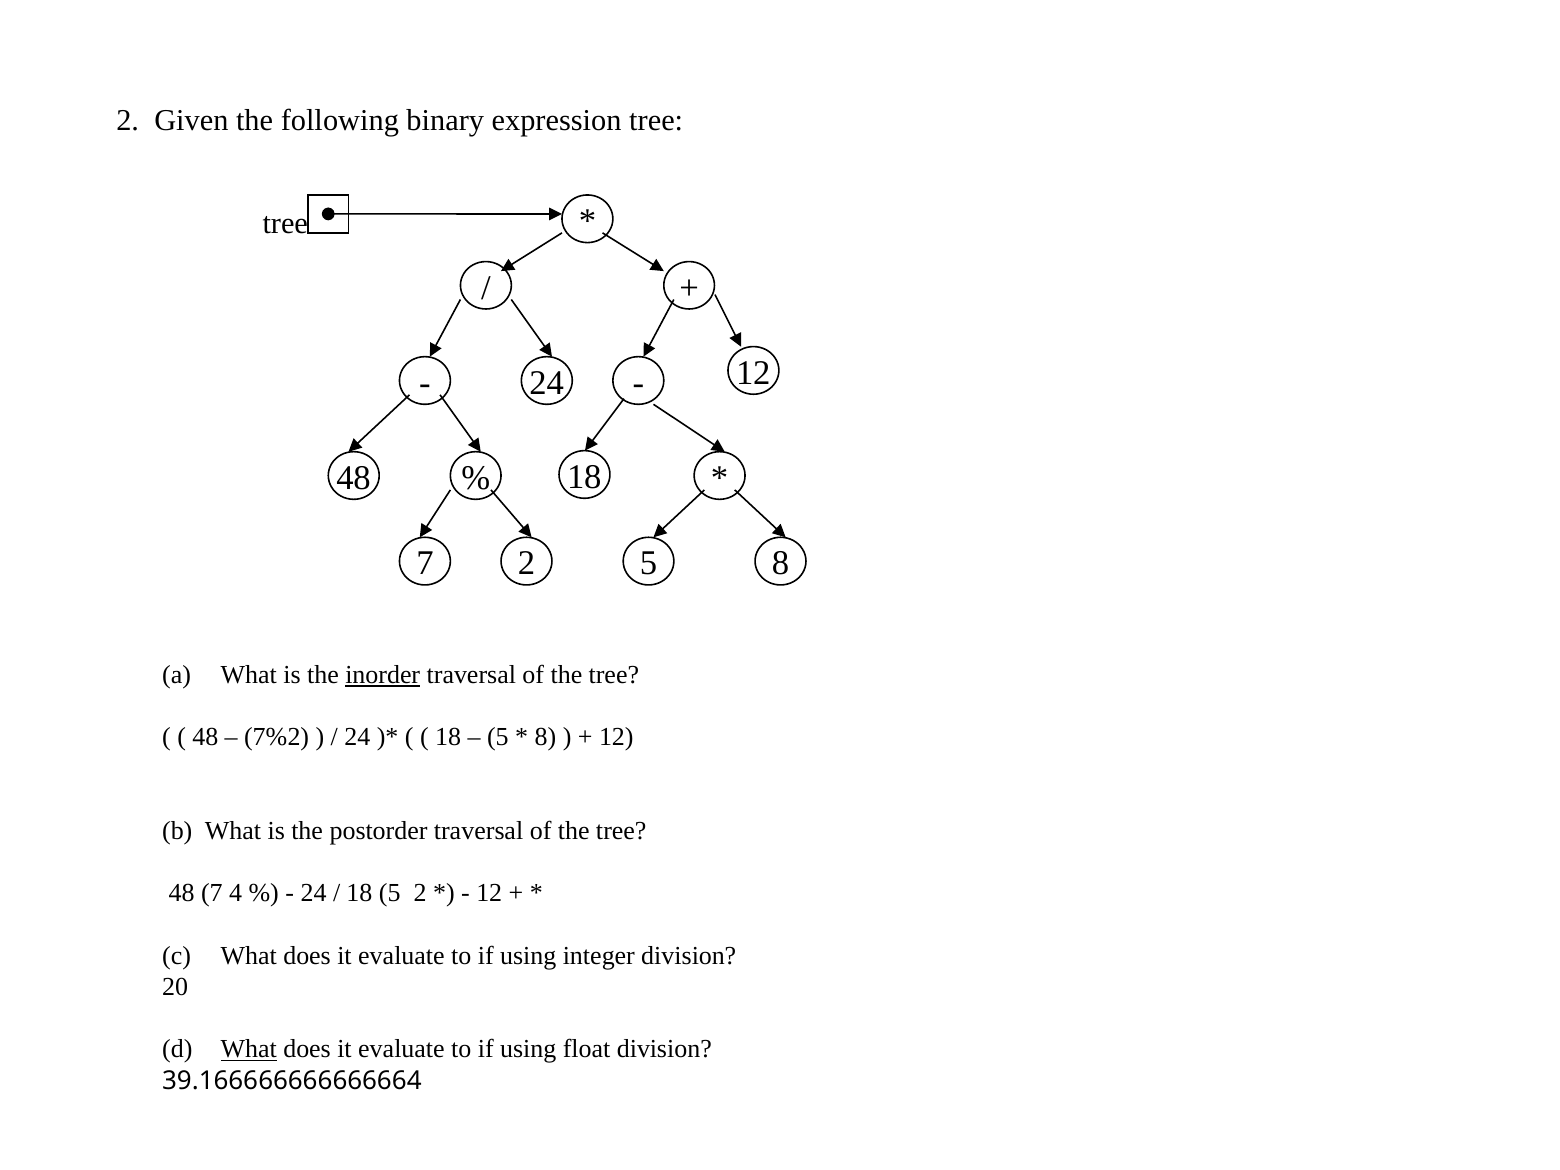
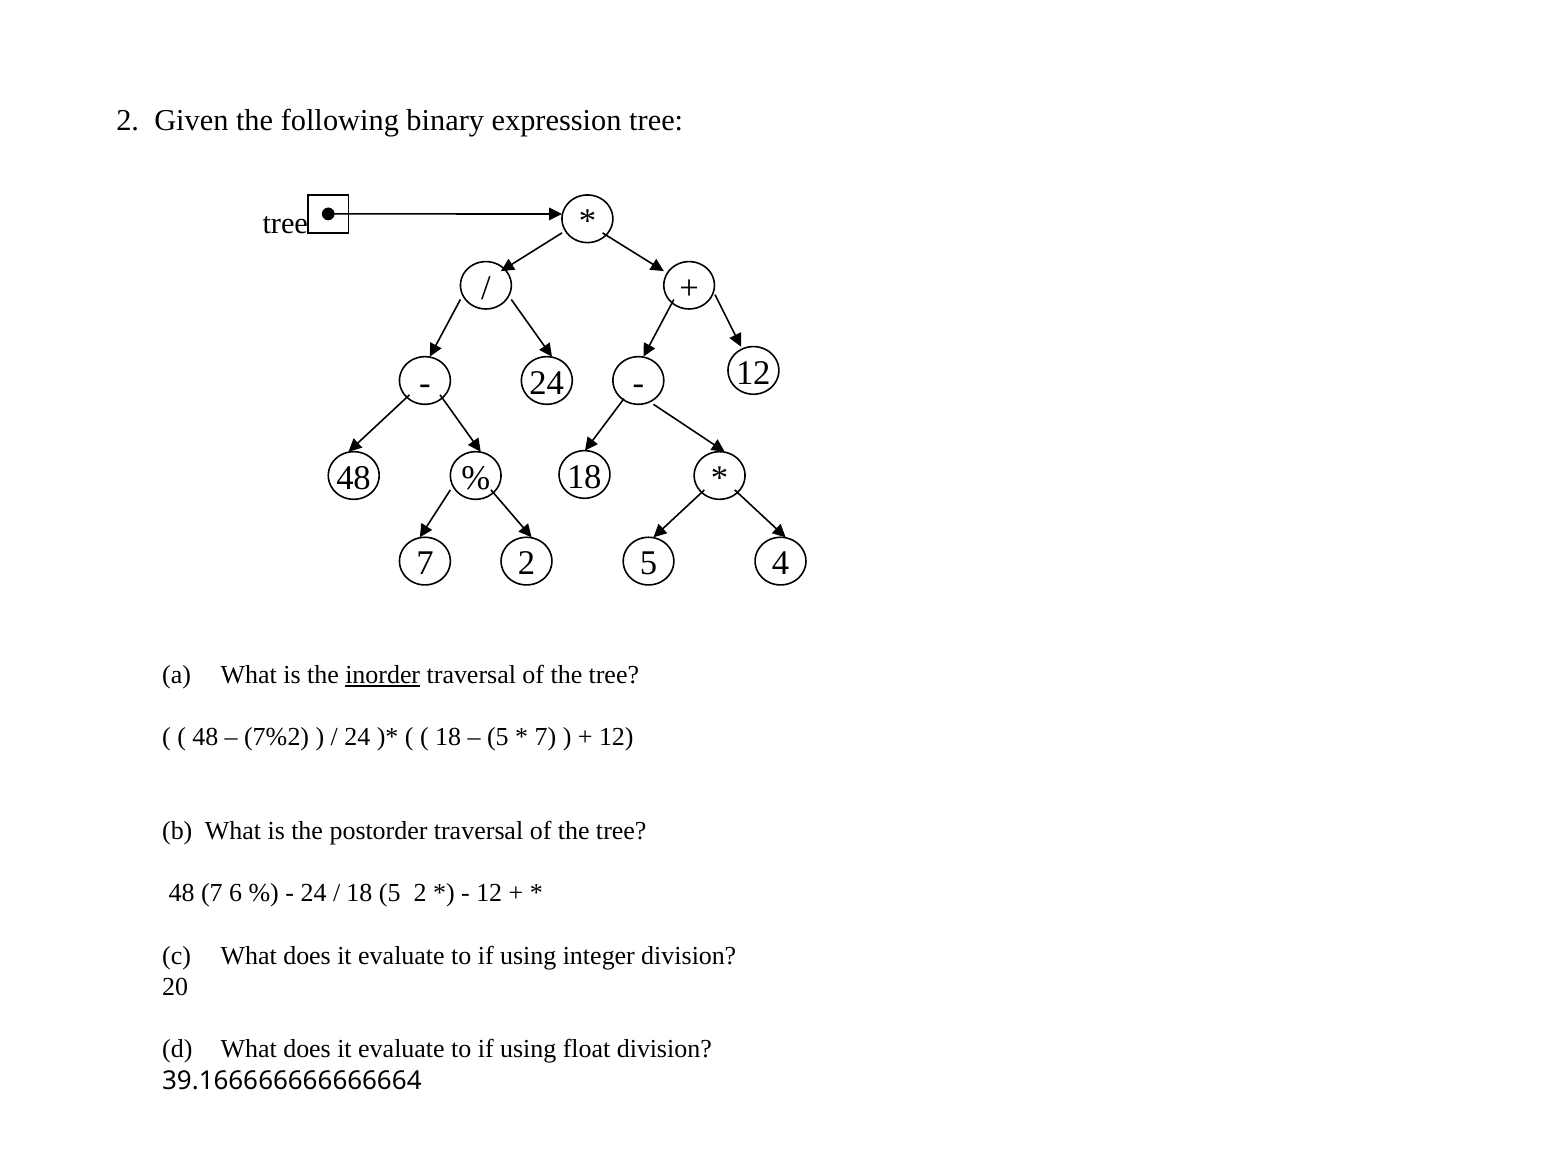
5 8: 8 -> 4
8 at (545, 737): 8 -> 7
4: 4 -> 6
What at (249, 1049) underline: present -> none
